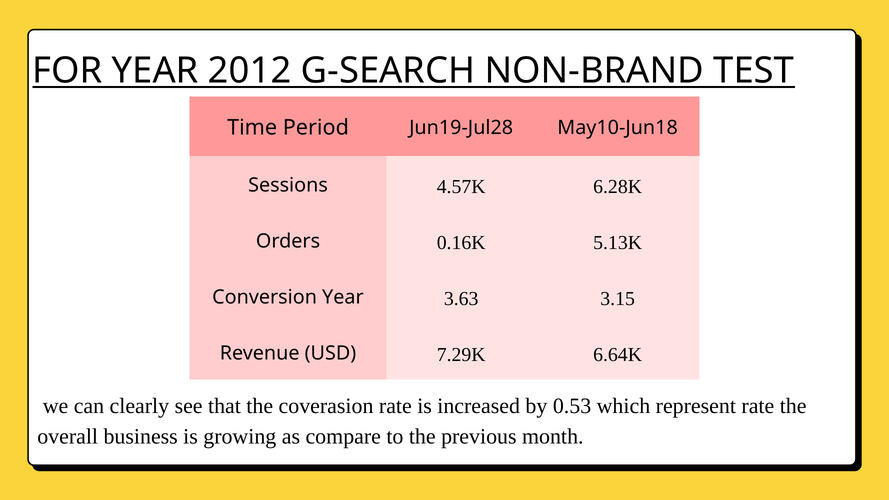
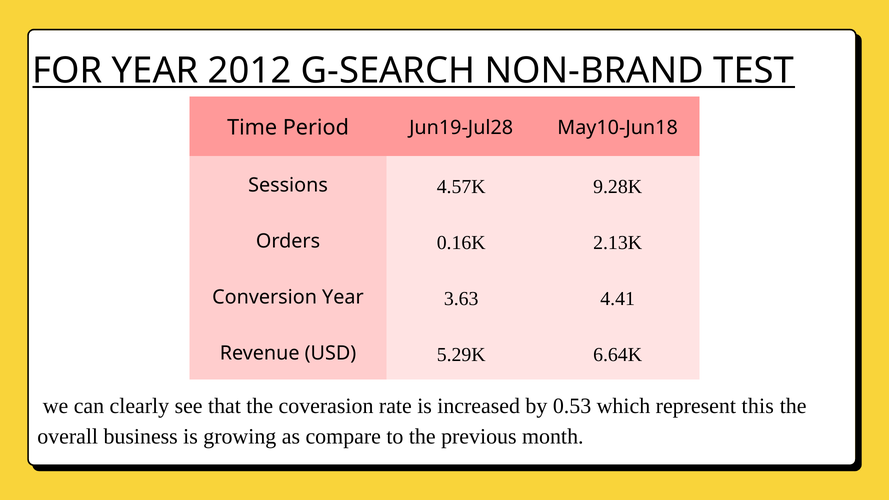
6.28K: 6.28K -> 9.28K
5.13K: 5.13K -> 2.13K
3.15: 3.15 -> 4.41
7.29K: 7.29K -> 5.29K
represent rate: rate -> this
